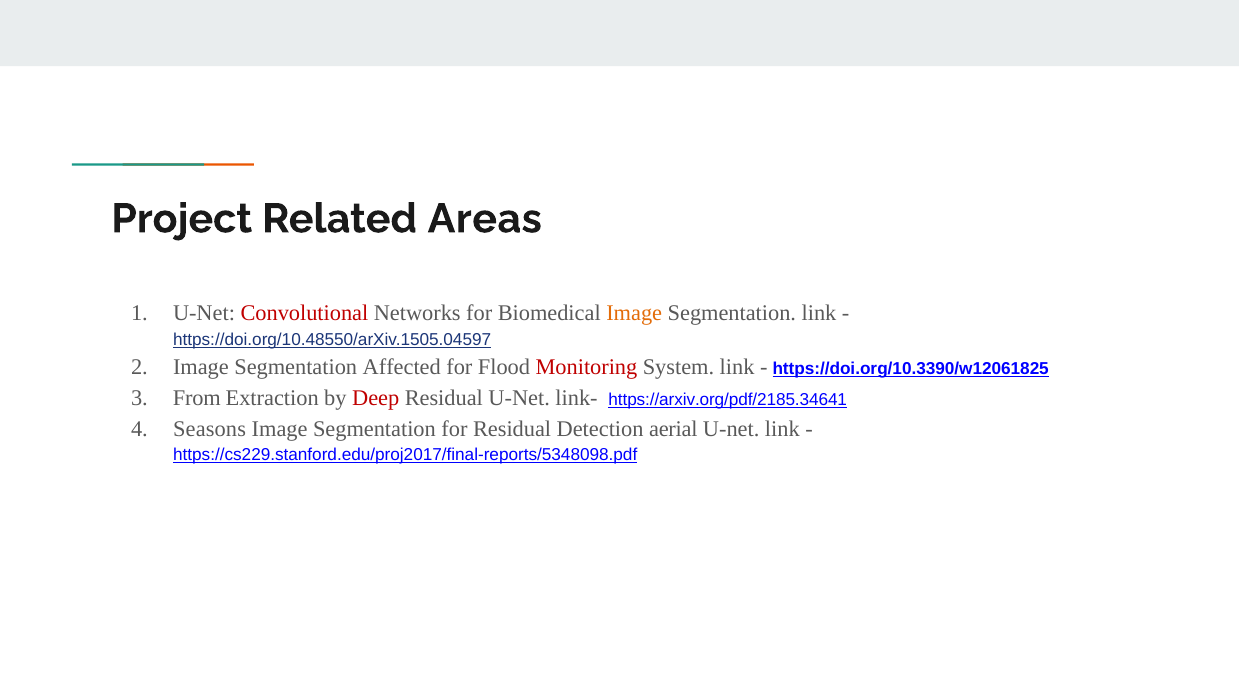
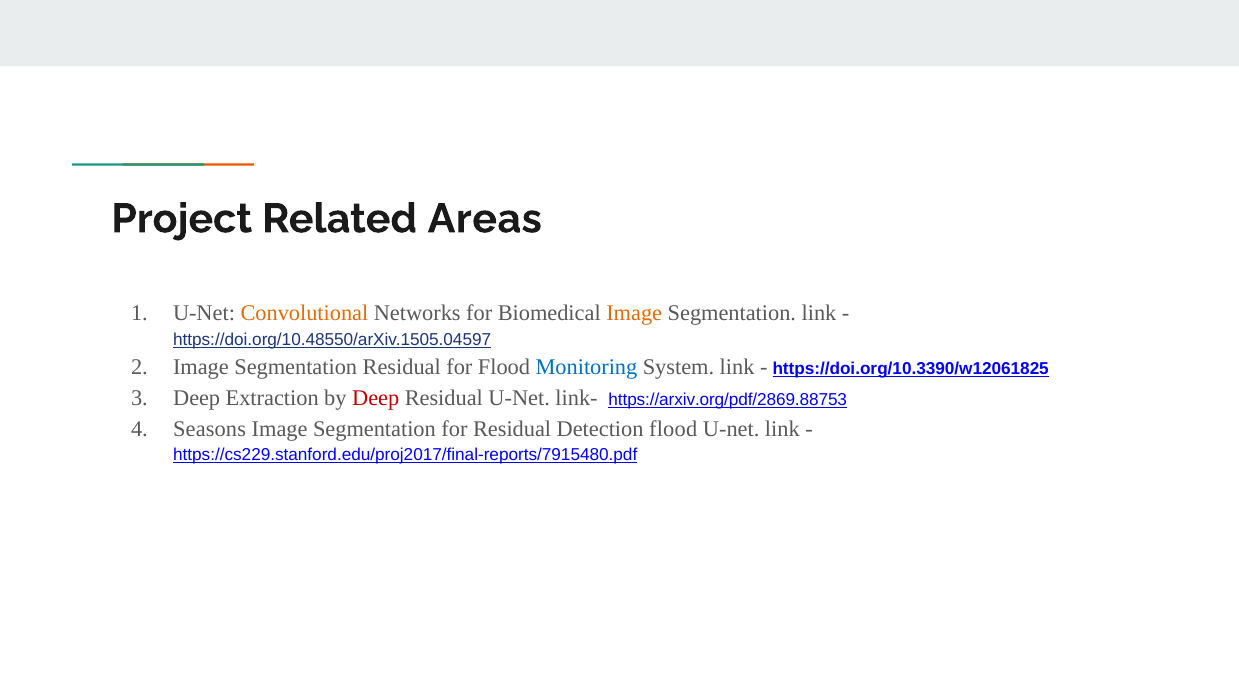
Convolutional colour: red -> orange
Segmentation Affected: Affected -> Residual
Monitoring colour: red -> blue
From at (197, 398): From -> Deep
https://arxiv.org/pdf/2185.34641: https://arxiv.org/pdf/2185.34641 -> https://arxiv.org/pdf/2869.88753
Detection aerial: aerial -> flood
https://cs229.stanford.edu/proj2017/final-reports/5348098.pdf: https://cs229.stanford.edu/proj2017/final-reports/5348098.pdf -> https://cs229.stanford.edu/proj2017/final-reports/7915480.pdf
